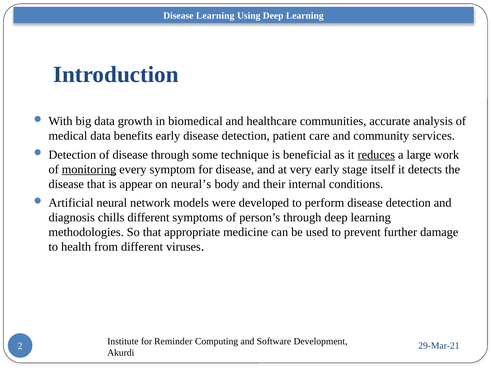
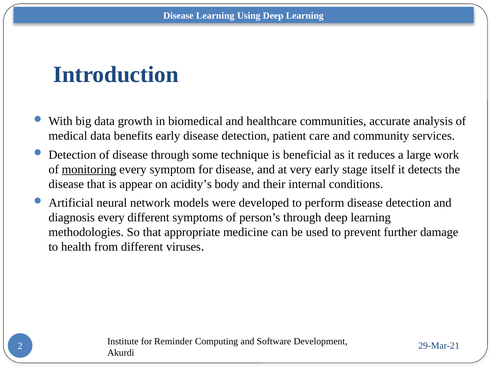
reduces underline: present -> none
neural’s: neural’s -> acidity’s
diagnosis chills: chills -> every
